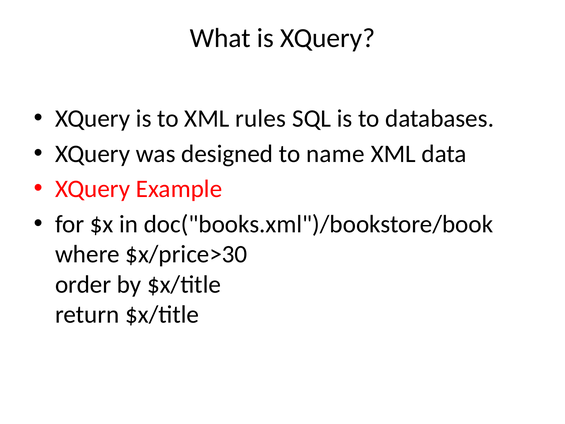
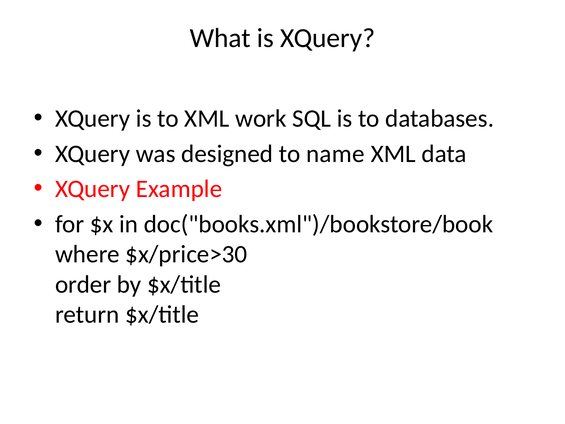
rules: rules -> work
